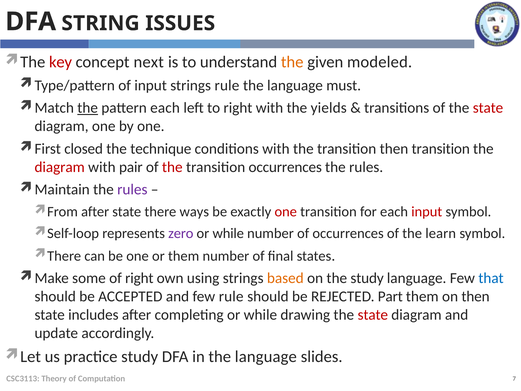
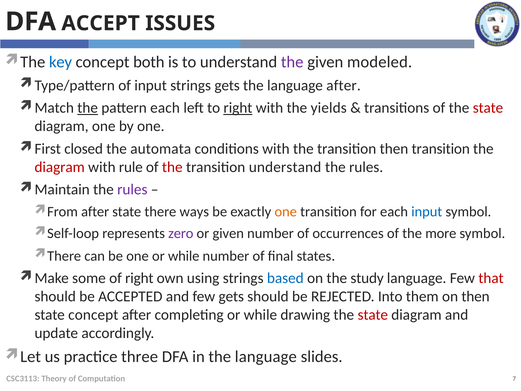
STRING: STRING -> ACCEPT
key colour: red -> blue
next: next -> both
the at (292, 62) colour: orange -> purple
strings rule: rule -> gets
language must: must -> after
right at (238, 108) underline: none -> present
technique: technique -> automata
pair: pair -> rule
transition occurrences: occurrences -> understand
one at (286, 212) colour: red -> orange
input at (427, 212) colour: red -> blue
while at (228, 233): while -> given
learn: learn -> more
one or them: them -> while
based colour: orange -> blue
that colour: blue -> red
few rule: rule -> gets
Part: Part -> Into
state includes: includes -> concept
practice study: study -> three
